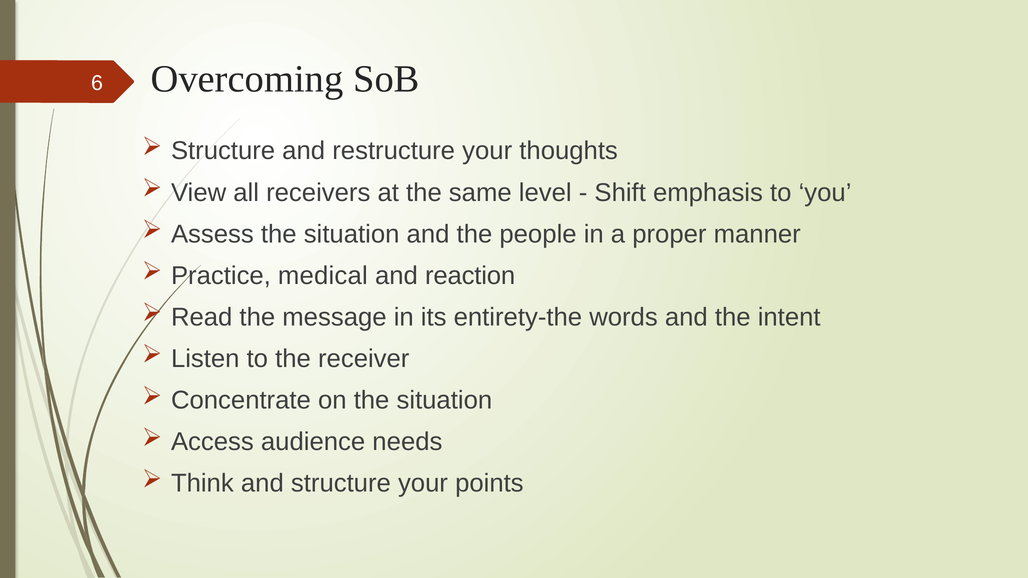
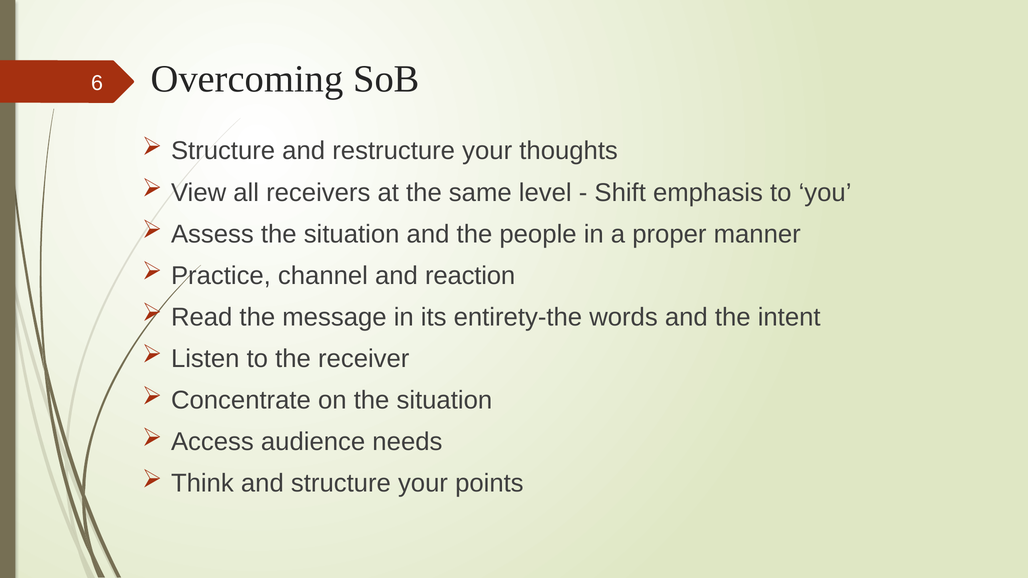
medical: medical -> channel
